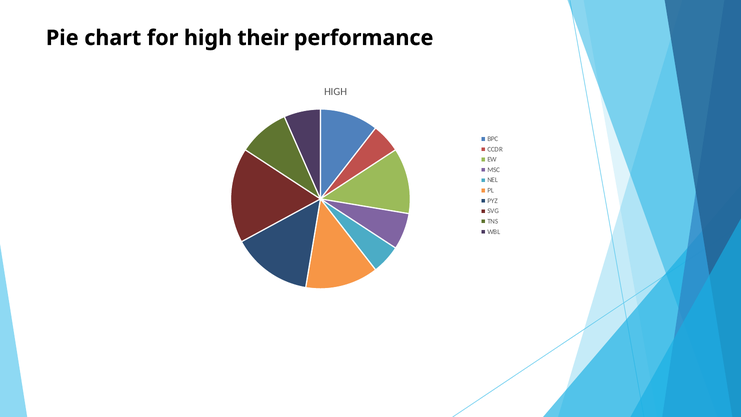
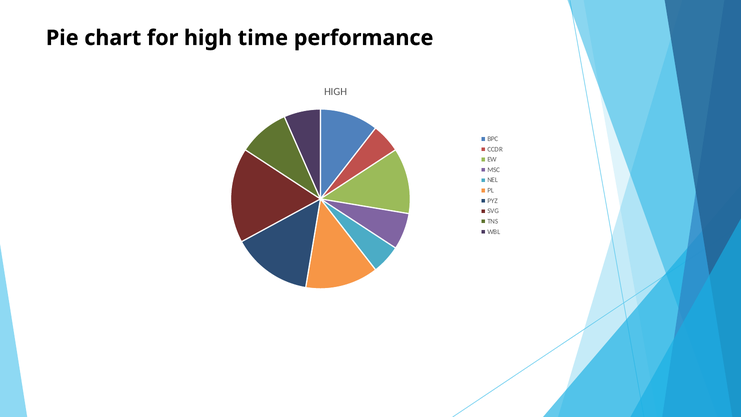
their: their -> time
